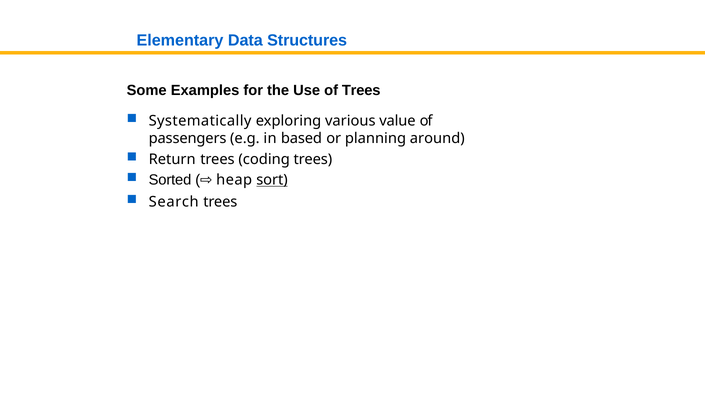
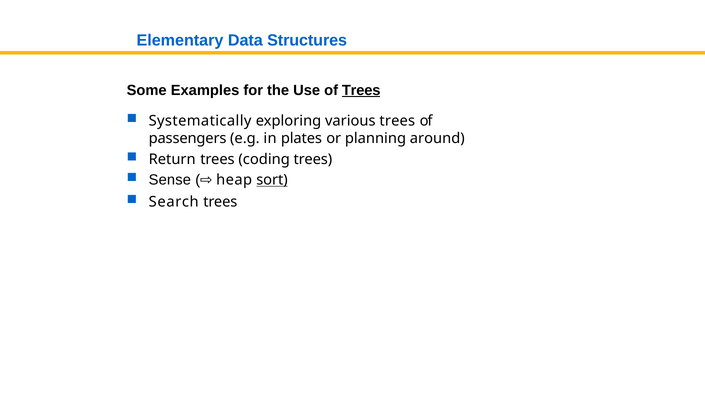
Trees at (361, 90) underline: none -> present
various value: value -> trees
based: based -> plates
Sorted: Sorted -> Sense
